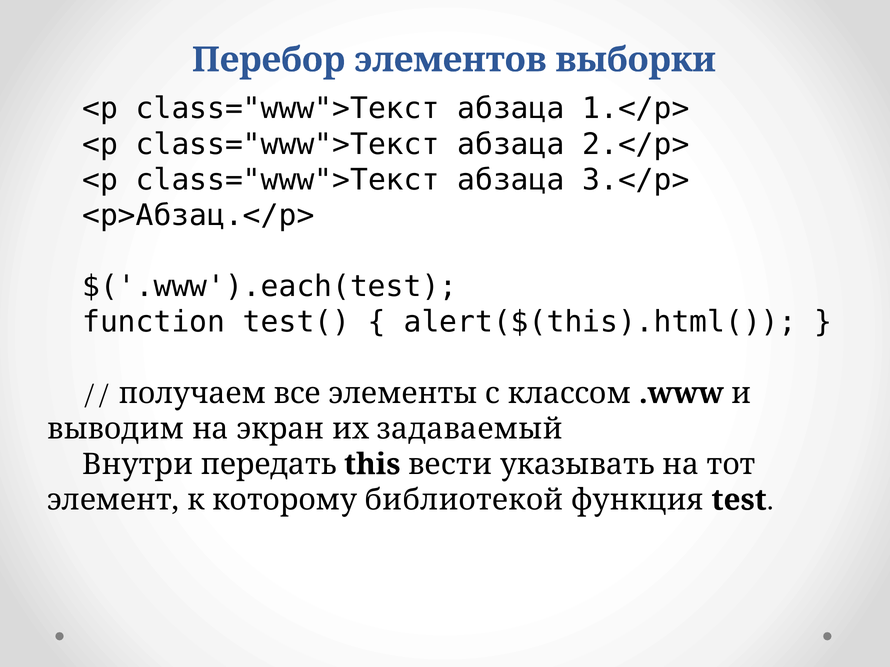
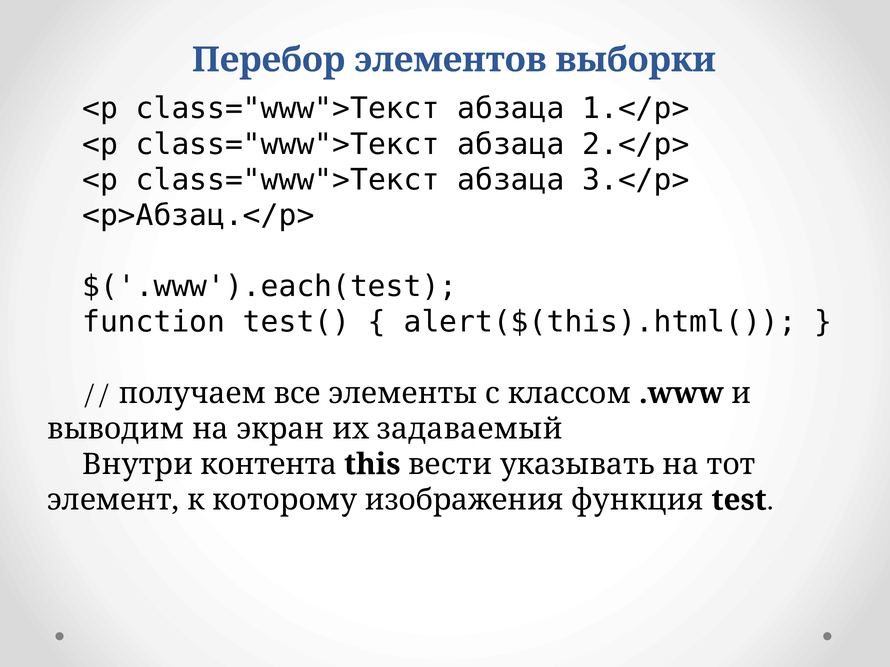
передать: передать -> контента
библиотекой: библиотекой -> изображения
